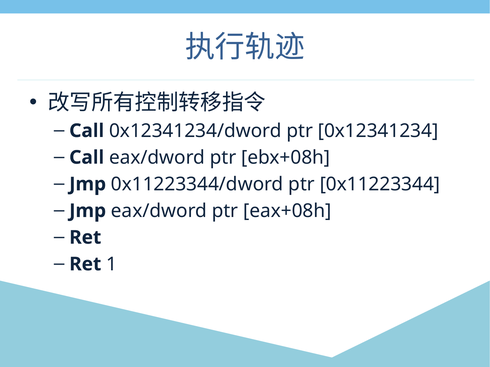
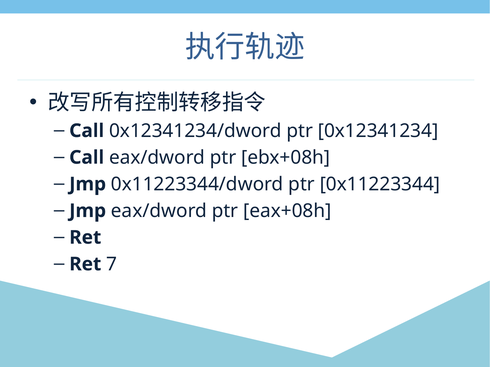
1: 1 -> 7
